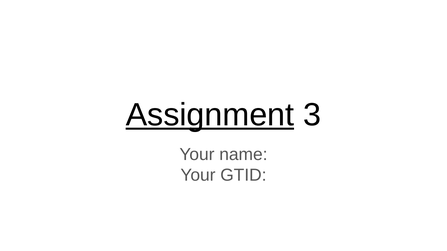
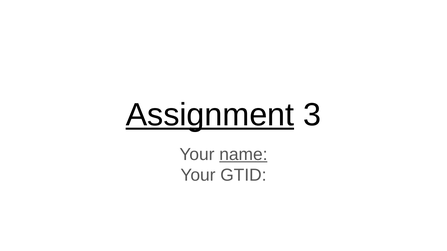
name underline: none -> present
